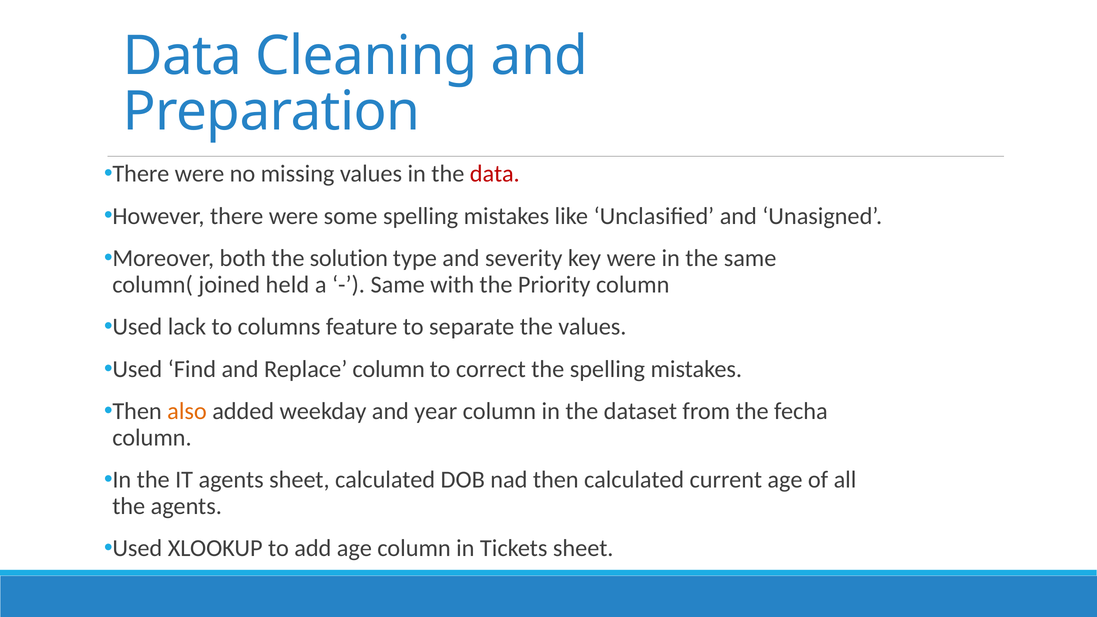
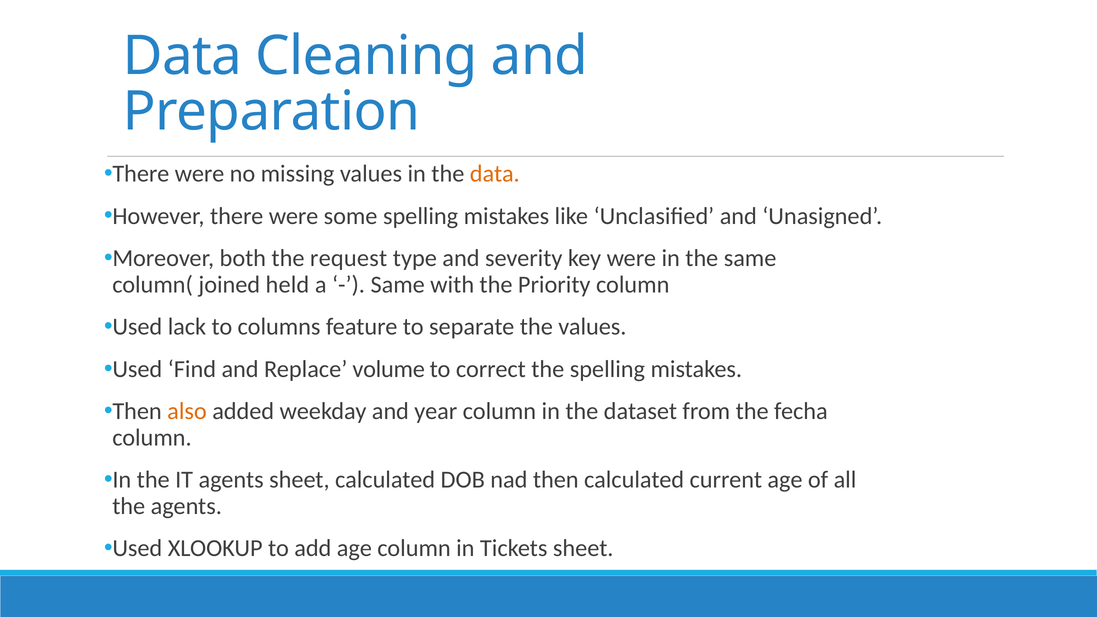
data at (495, 174) colour: red -> orange
solution: solution -> request
Replace column: column -> volume
